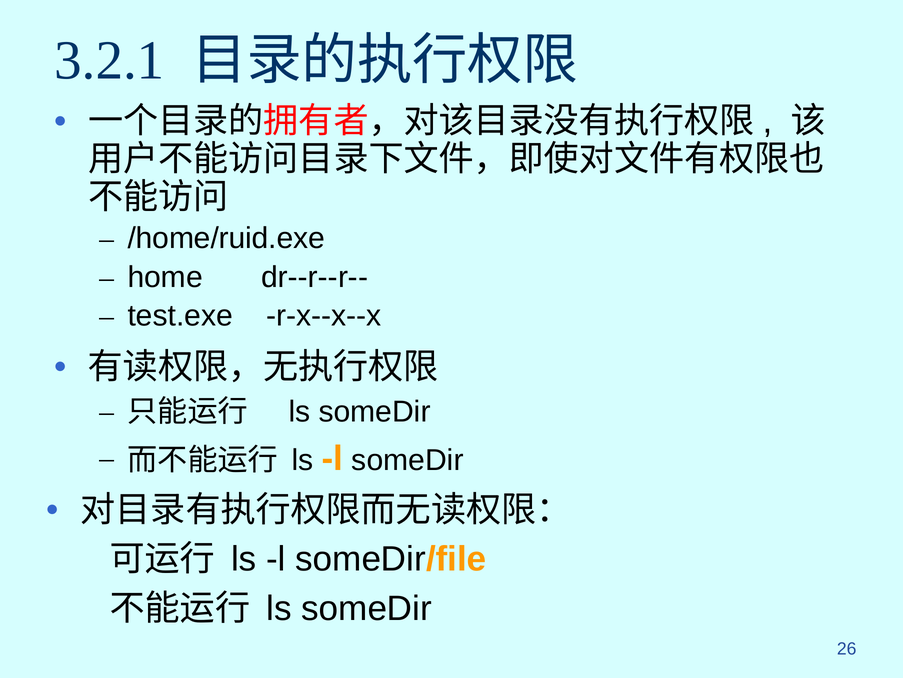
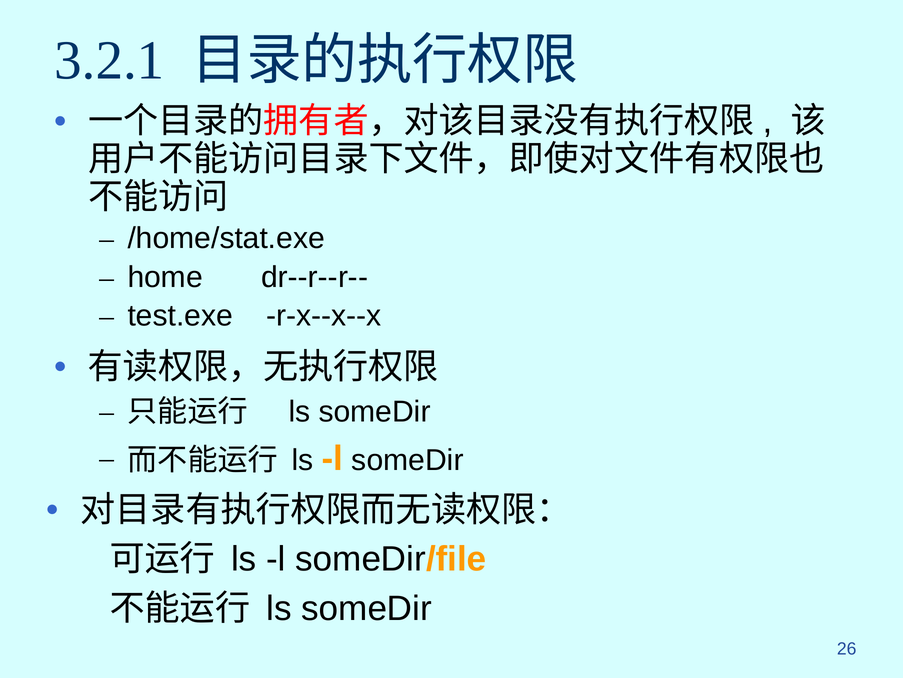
/home/ruid.exe: /home/ruid.exe -> /home/stat.exe
